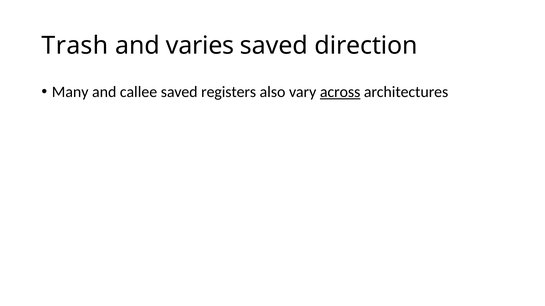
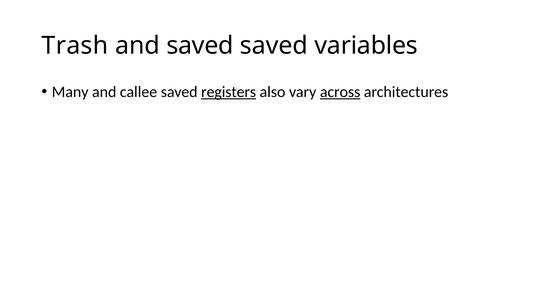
and varies: varies -> saved
direction: direction -> variables
registers underline: none -> present
